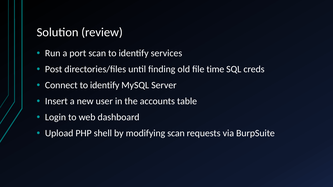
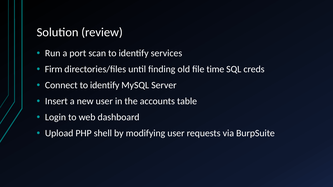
Post: Post -> Firm
modifying scan: scan -> user
